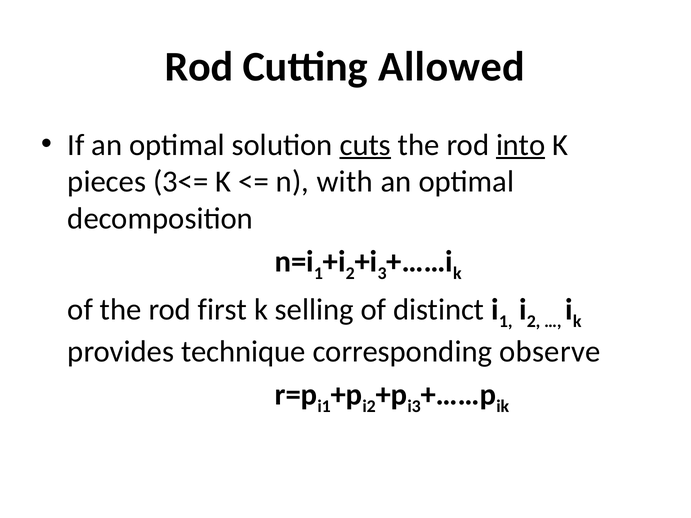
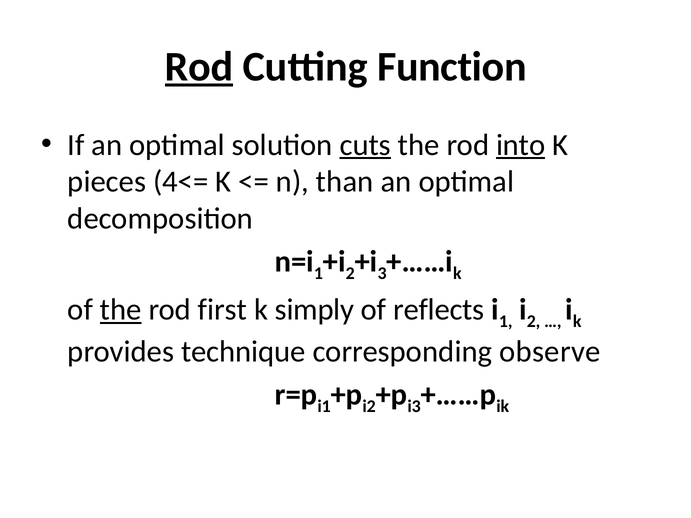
Rod at (199, 67) underline: none -> present
Allowed: Allowed -> Function
3<=: 3<= -> 4<=
with: with -> than
the at (121, 310) underline: none -> present
selling: selling -> simply
distinct: distinct -> reflects
